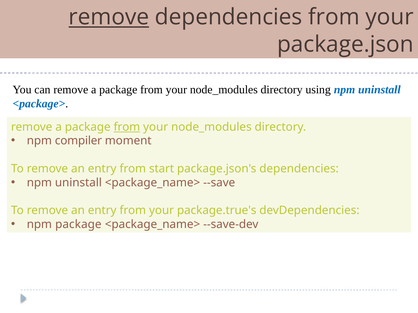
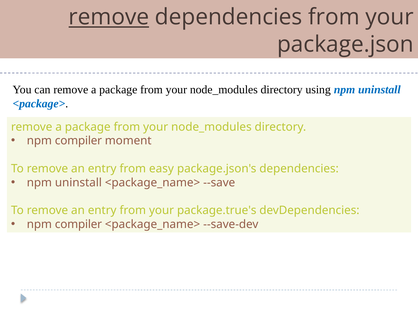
from at (127, 127) underline: present -> none
start: start -> easy
package at (78, 225): package -> compiler
